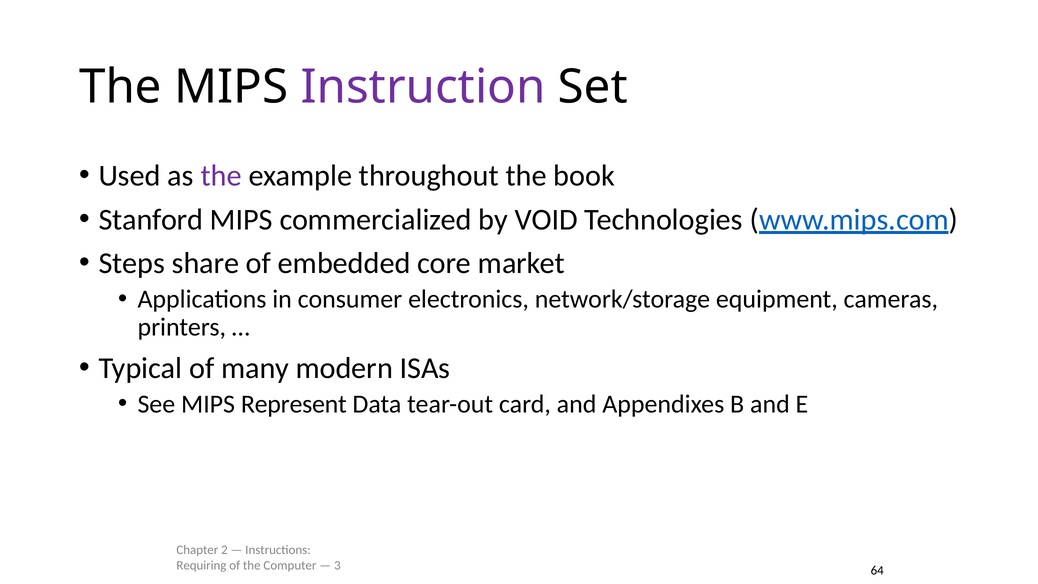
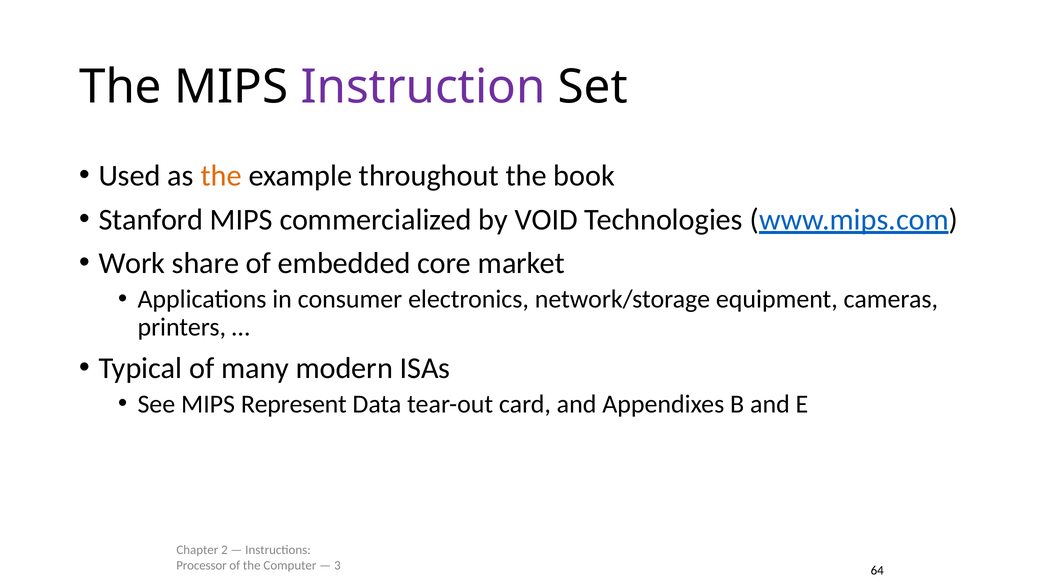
the at (221, 175) colour: purple -> orange
Steps: Steps -> Work
Requiring: Requiring -> Processor
